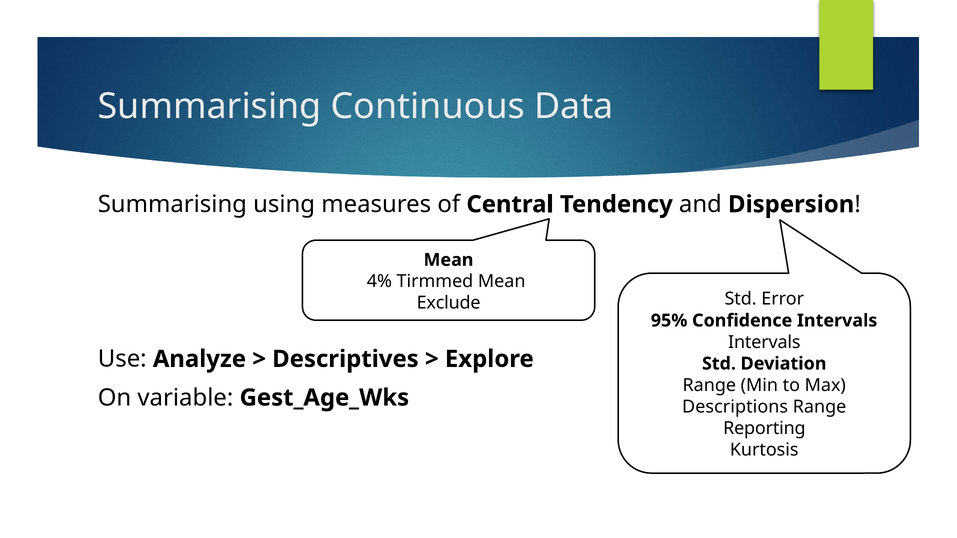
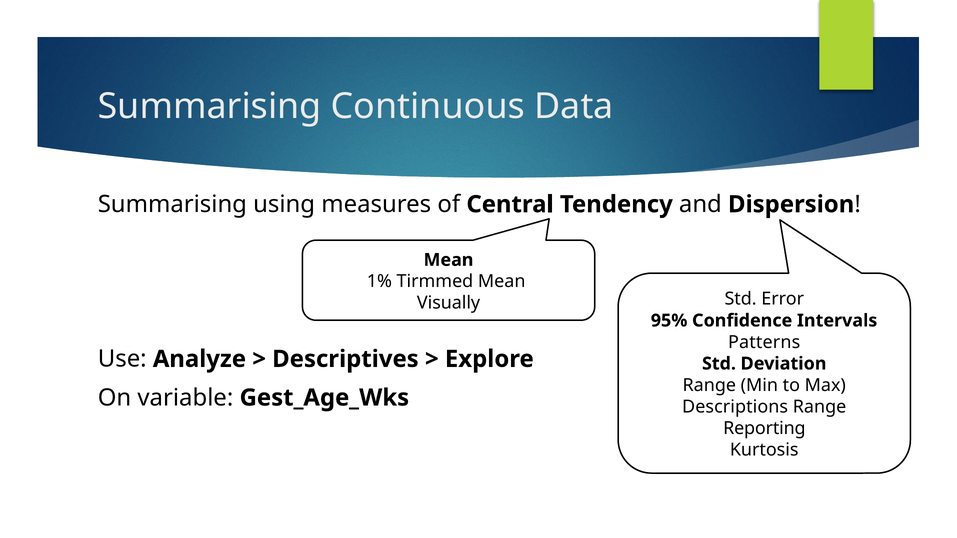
4%: 4% -> 1%
Exclude: Exclude -> Visually
Intervals at (764, 342): Intervals -> Patterns
